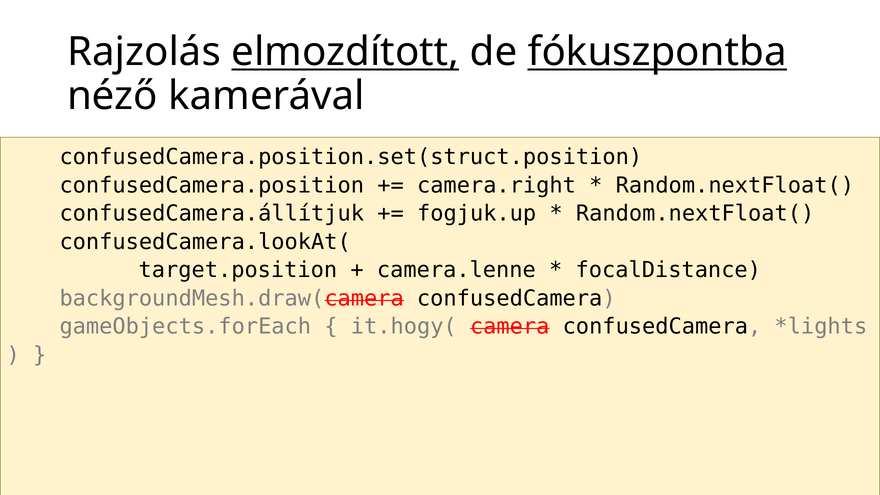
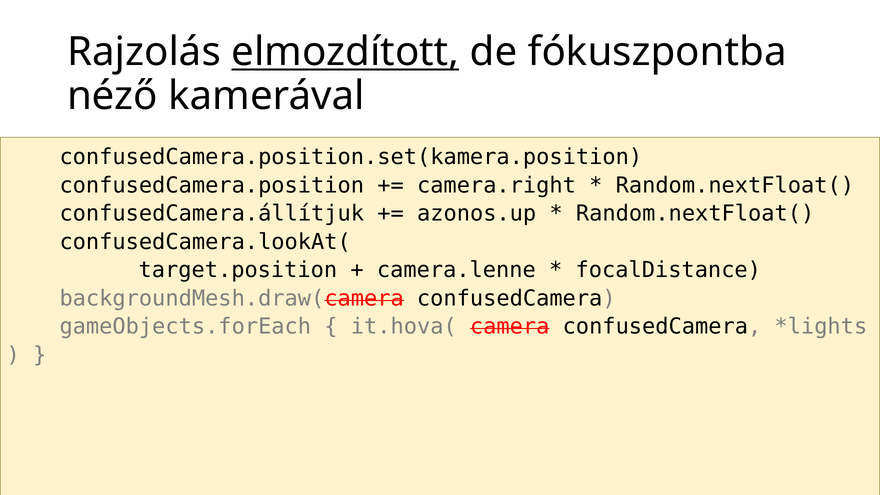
fókuszpontba underline: present -> none
confusedCamera.position.set(struct.position: confusedCamera.position.set(struct.position -> confusedCamera.position.set(kamera.position
fogjuk.up: fogjuk.up -> azonos.up
it.hogy(: it.hogy( -> it.hova(
